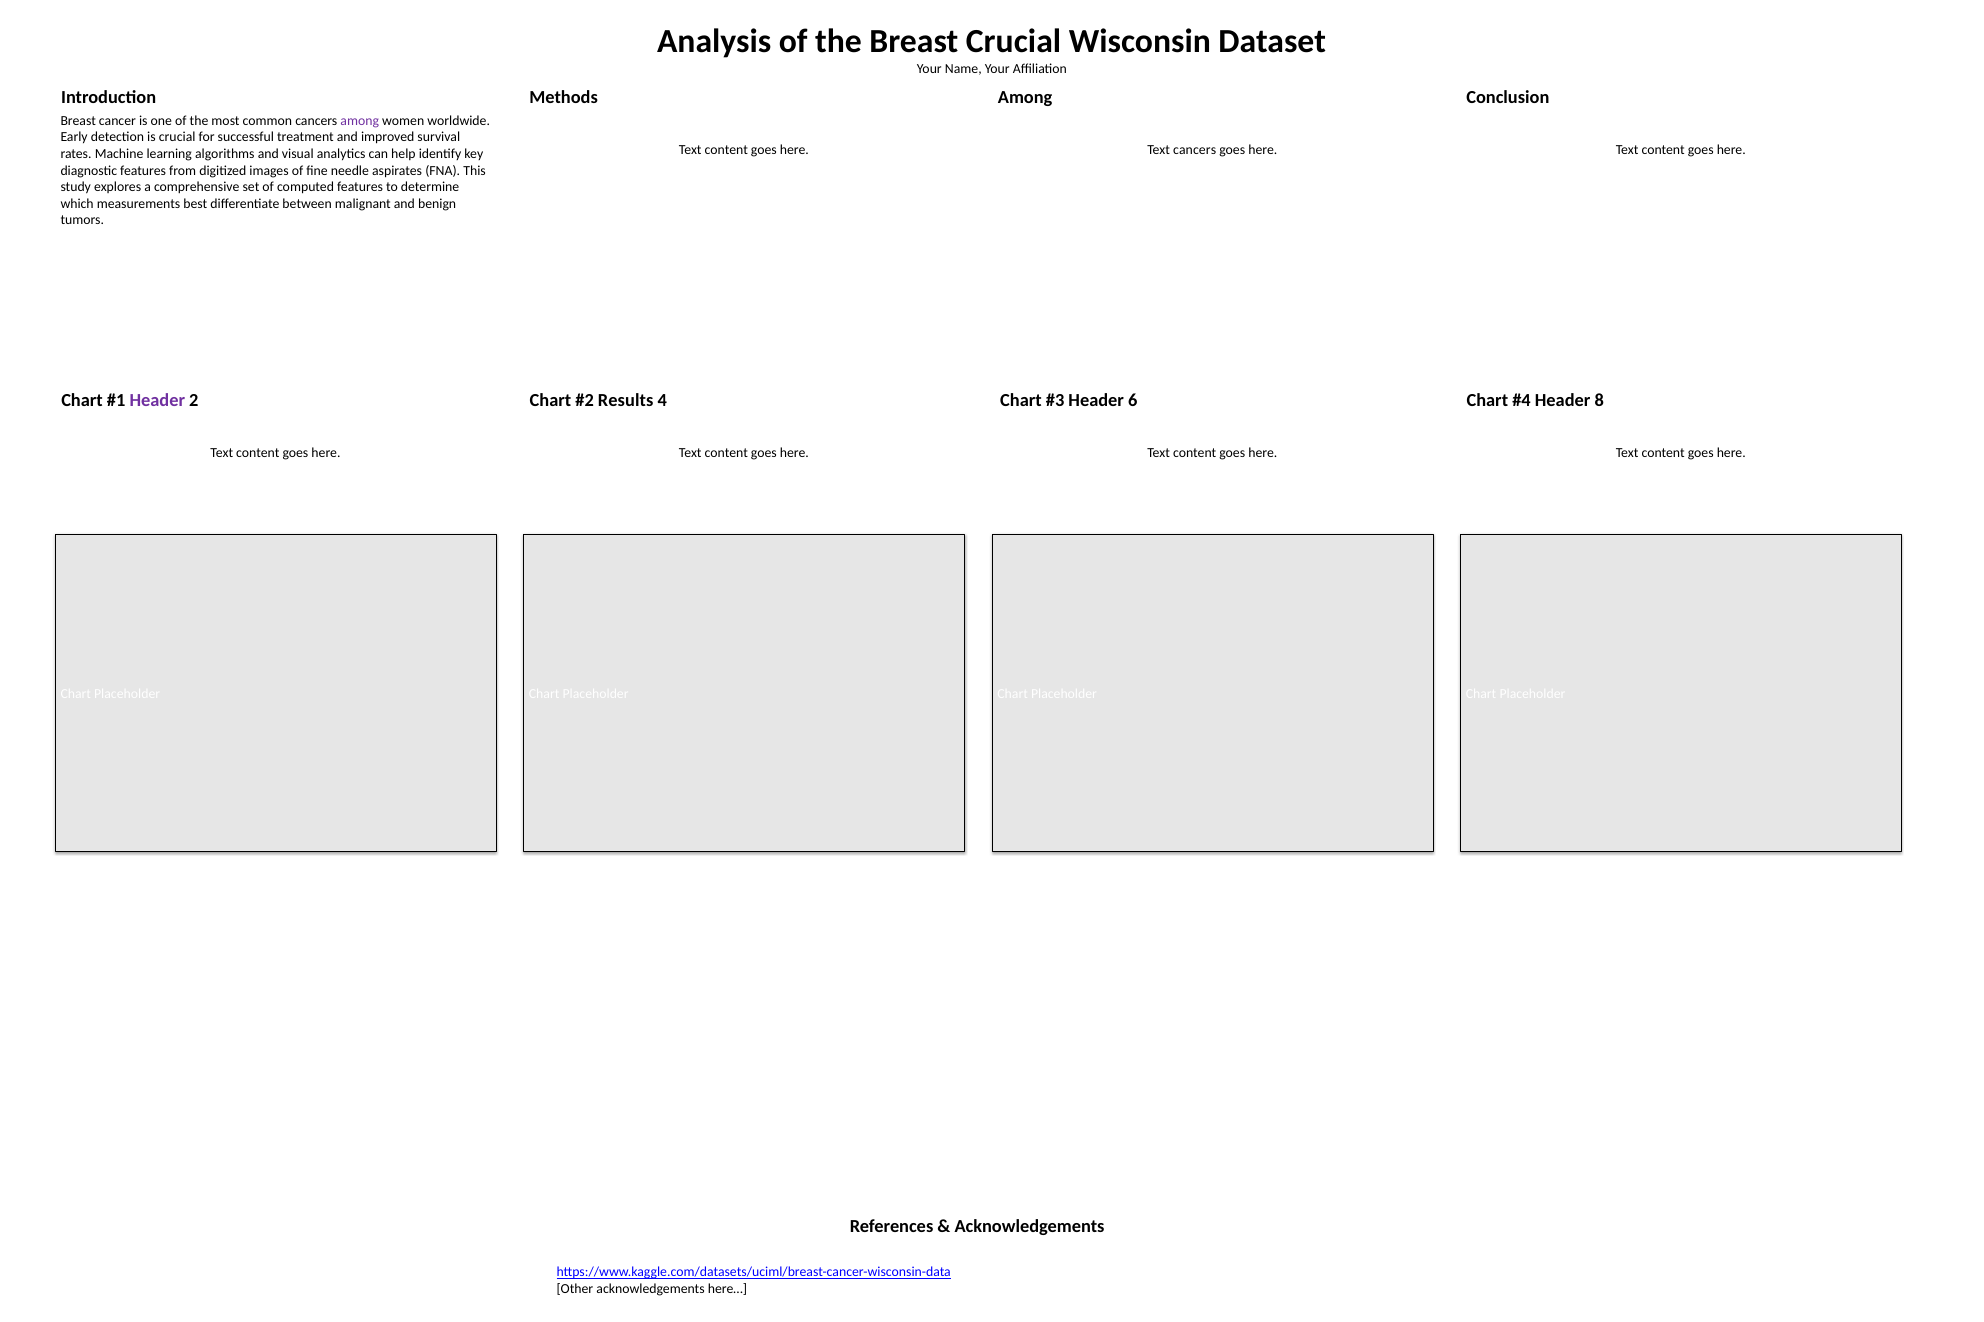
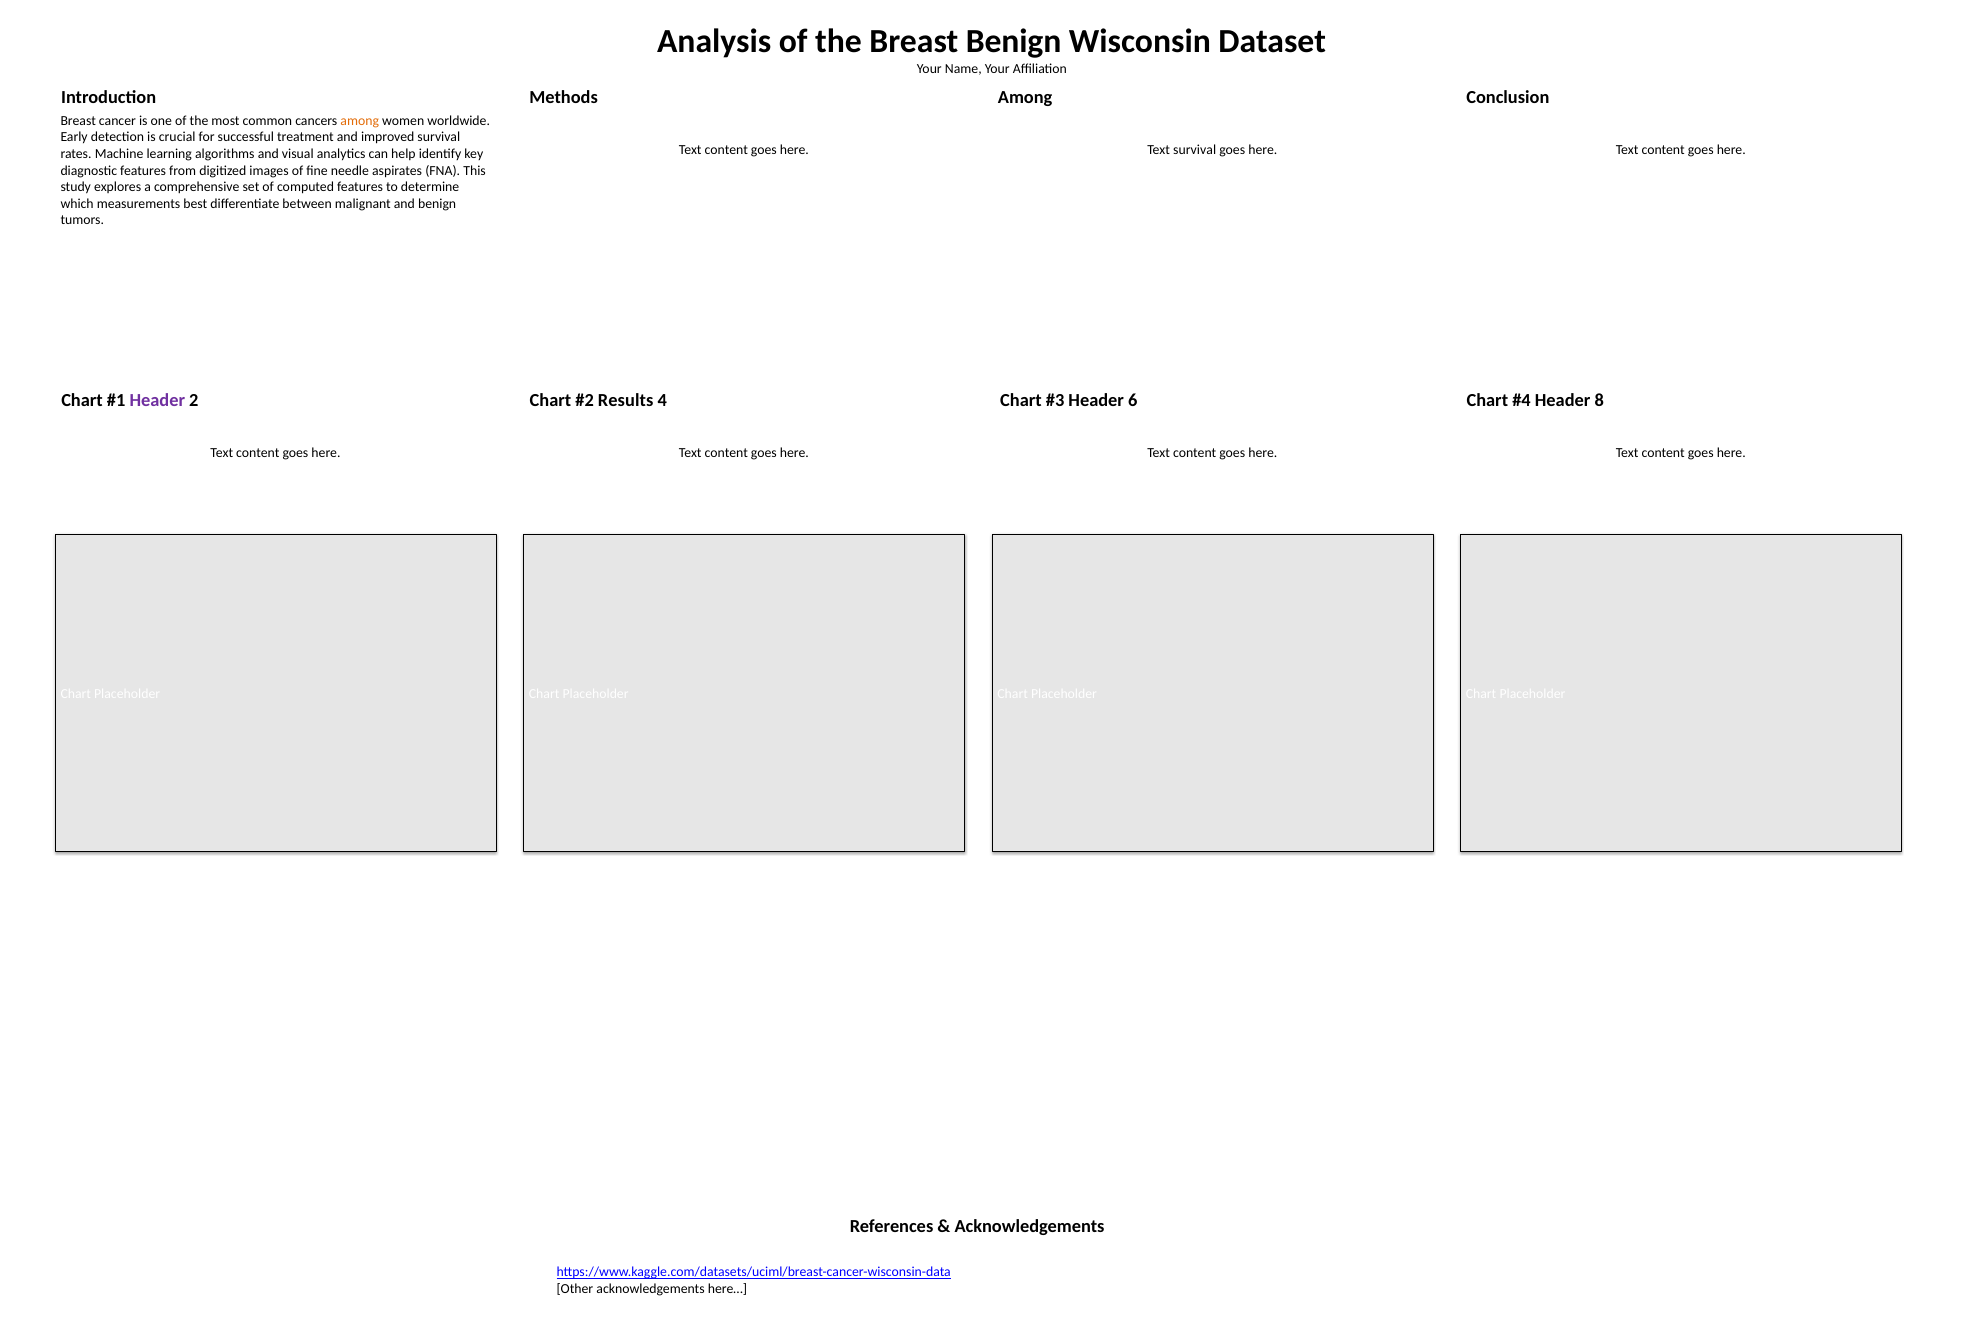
Breast Crucial: Crucial -> Benign
among at (360, 121) colour: purple -> orange
Text cancers: cancers -> survival
